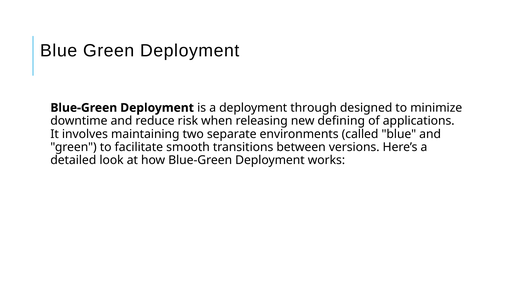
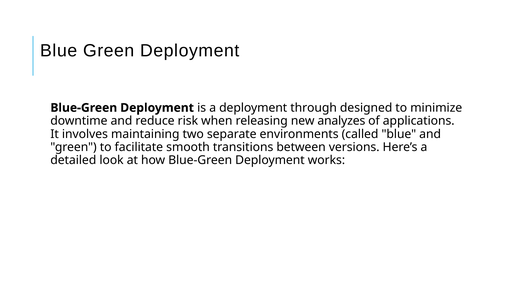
defining: defining -> analyzes
